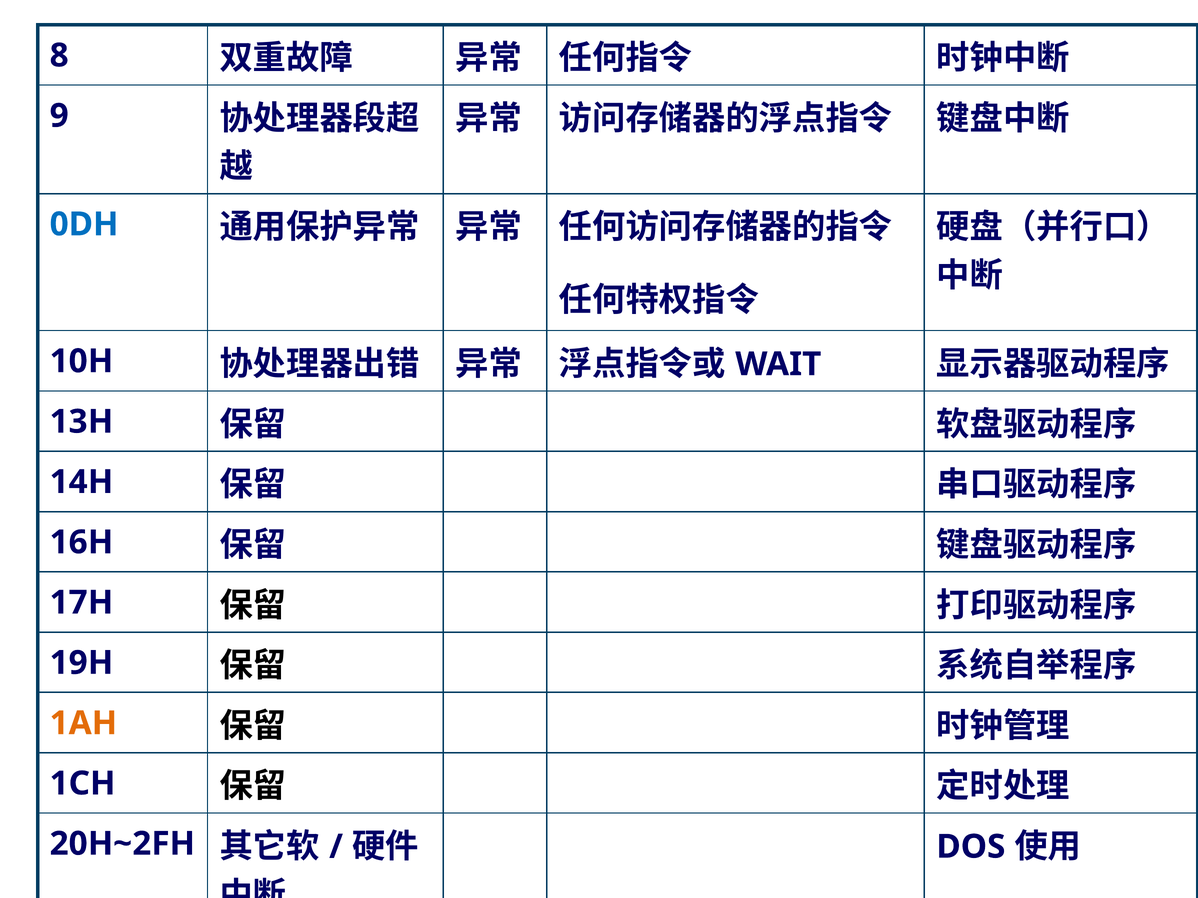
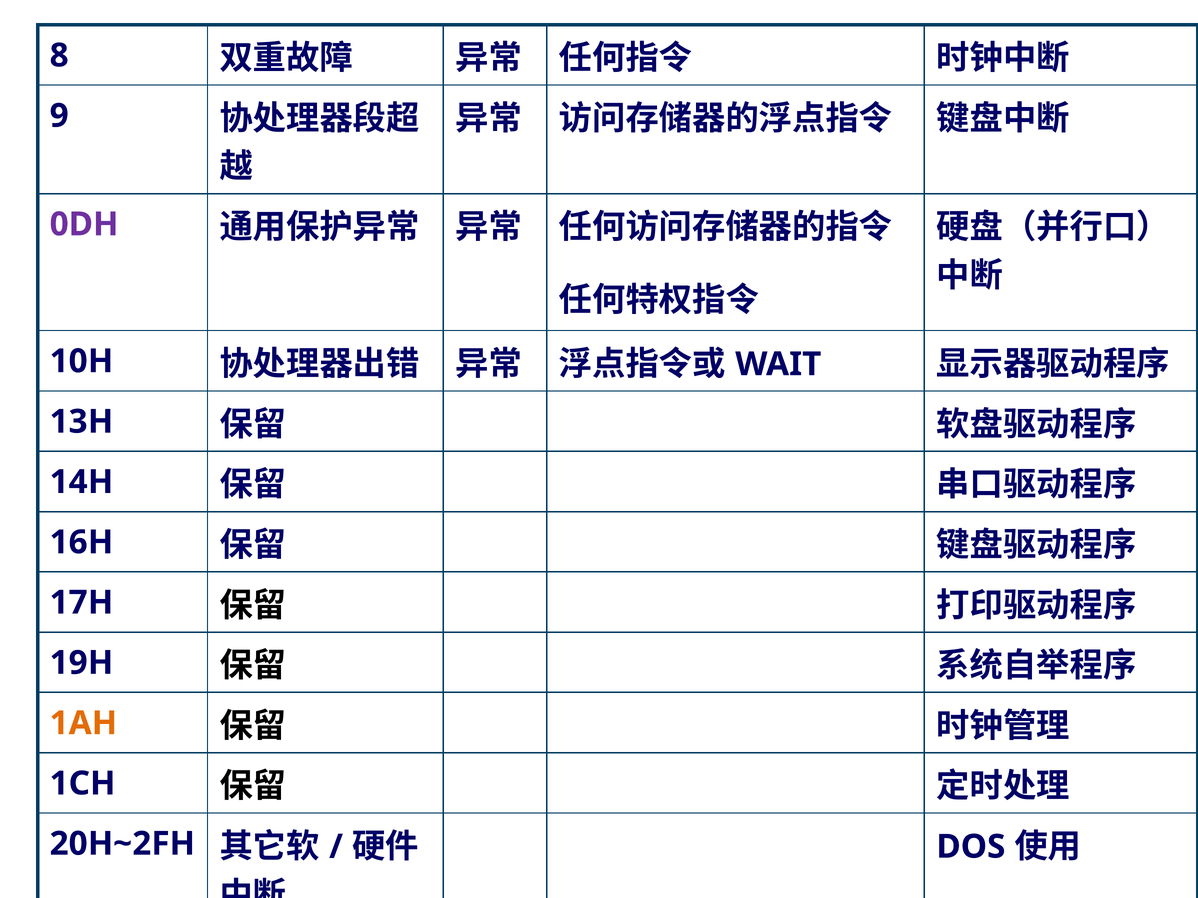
0DH colour: blue -> purple
